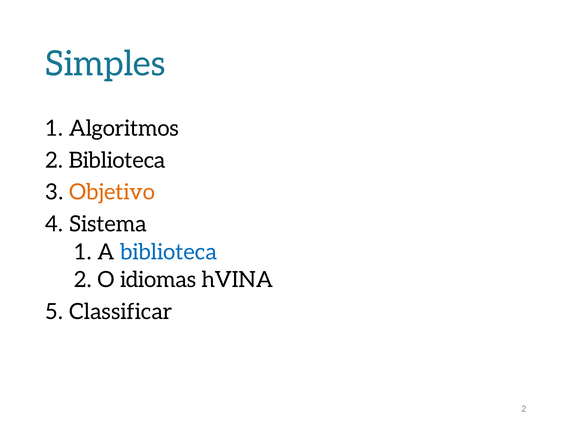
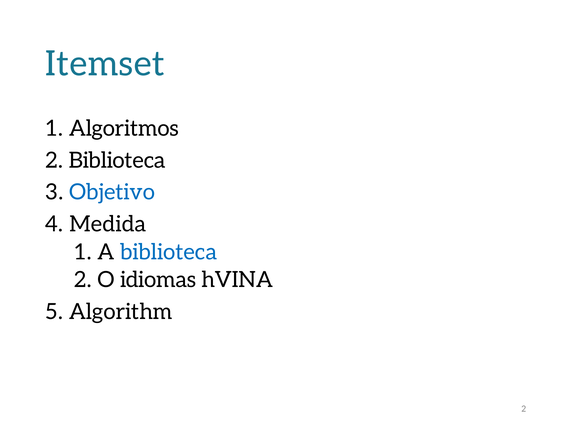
Simples: Simples -> Itemset
Objetivo colour: orange -> blue
Sistema: Sistema -> Medida
Classificar: Classificar -> Algorithm
